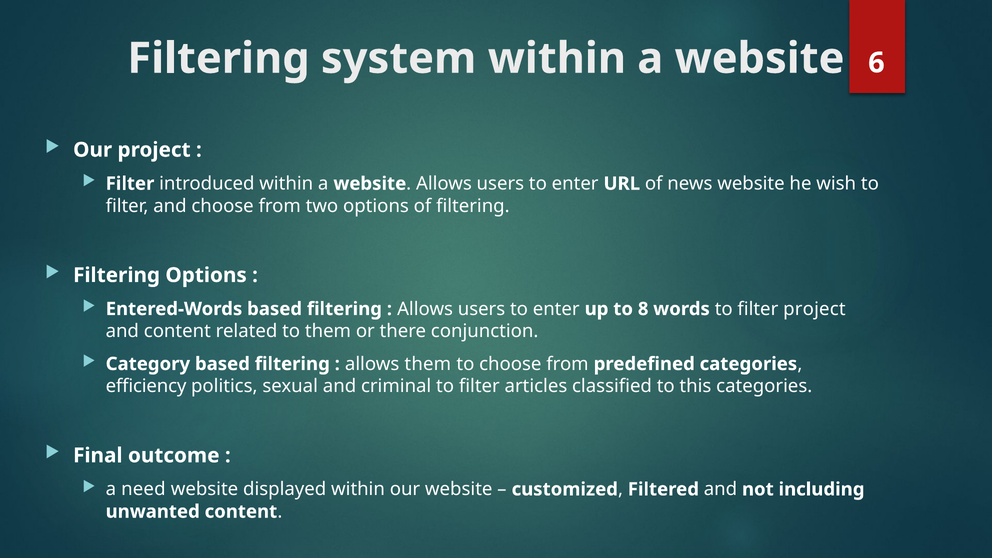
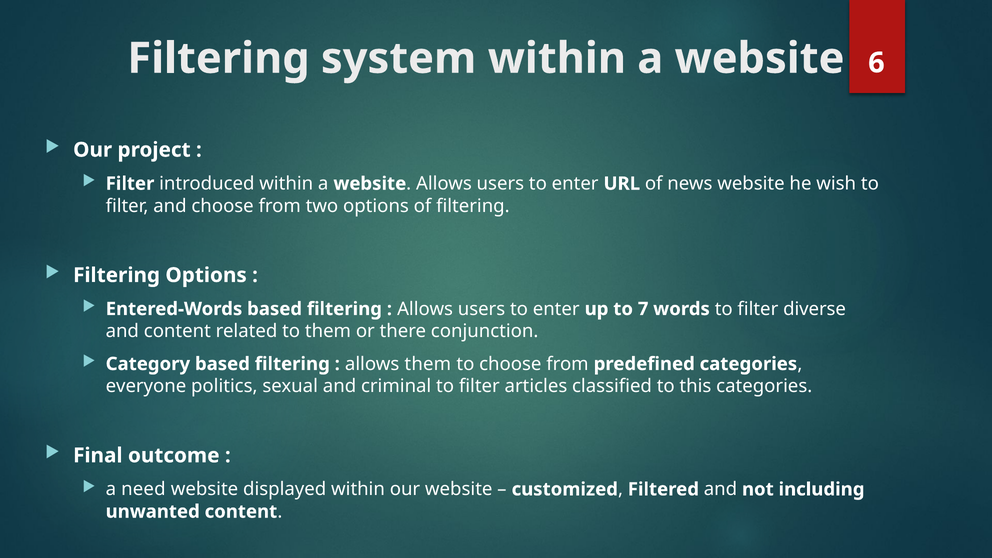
8: 8 -> 7
filter project: project -> diverse
efficiency: efficiency -> everyone
